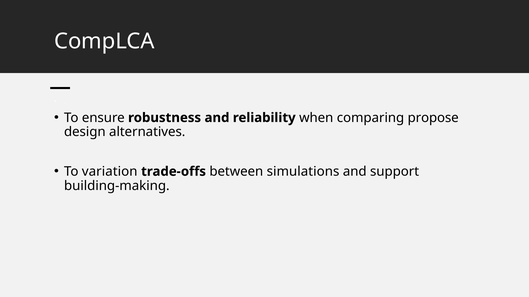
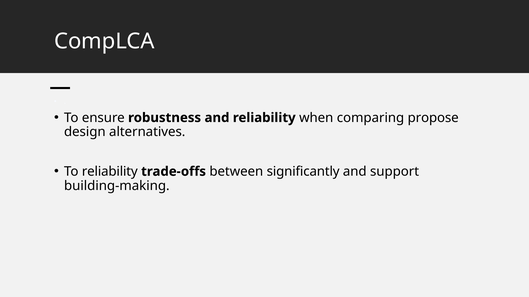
To variation: variation -> reliability
simulations: simulations -> significantly
